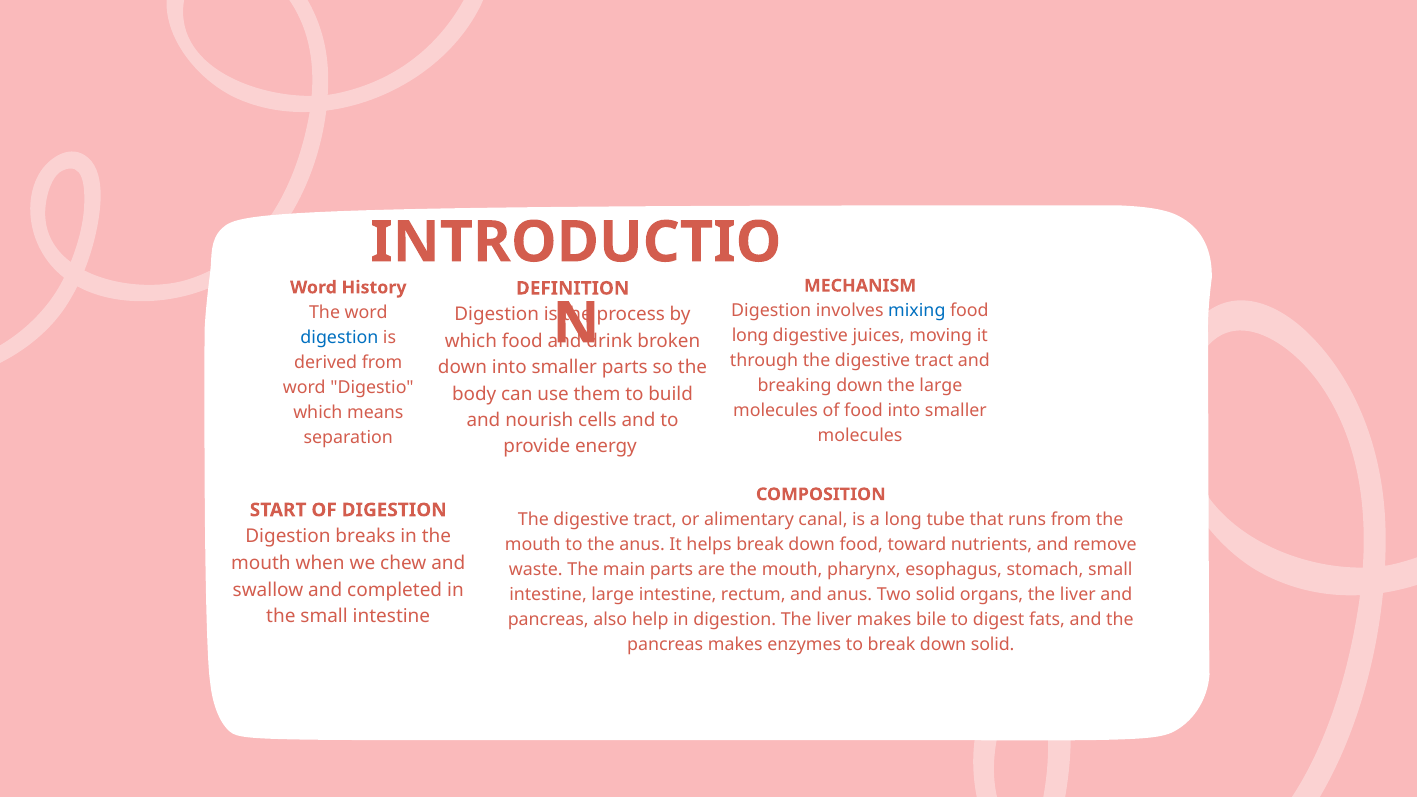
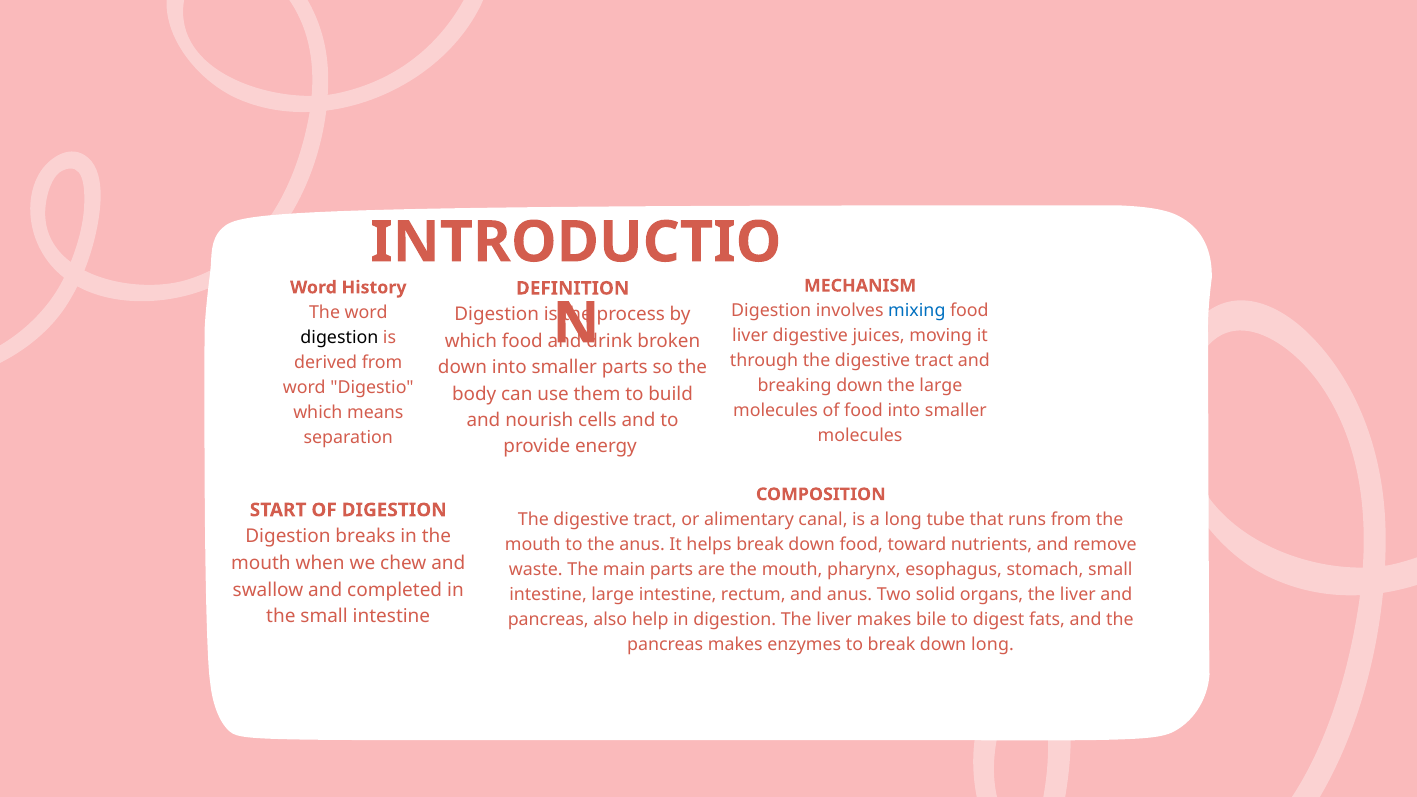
long at (750, 336): long -> liver
digestion at (339, 338) colour: blue -> black
down solid: solid -> long
